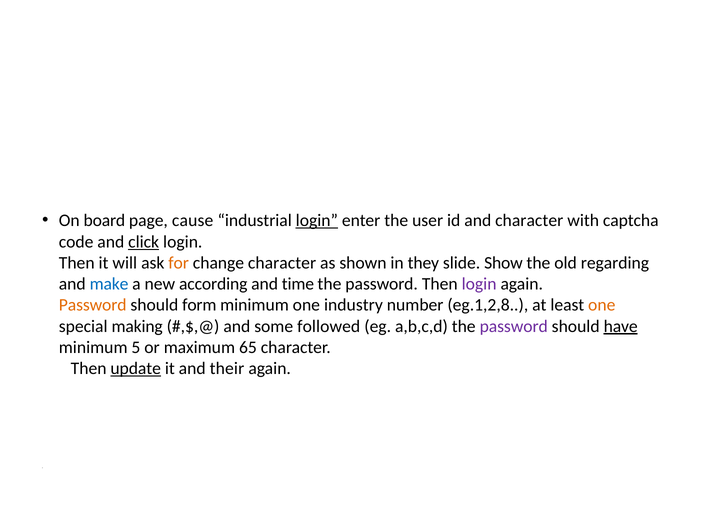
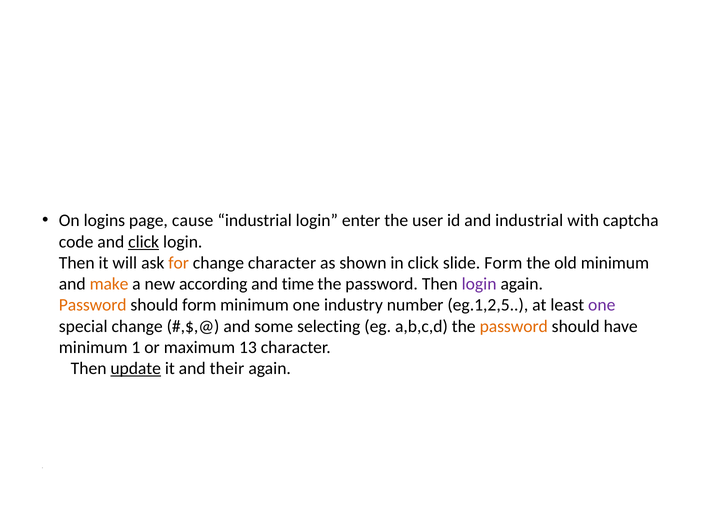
board: board -> logins
login at (317, 221) underline: present -> none
and character: character -> industrial
in they: they -> click
slide Show: Show -> Form
old regarding: regarding -> minimum
make colour: blue -> orange
eg.1,2,8: eg.1,2,8 -> eg.1,2,5
one at (602, 305) colour: orange -> purple
special making: making -> change
followed: followed -> selecting
password at (514, 326) colour: purple -> orange
have underline: present -> none
5: 5 -> 1
65: 65 -> 13
